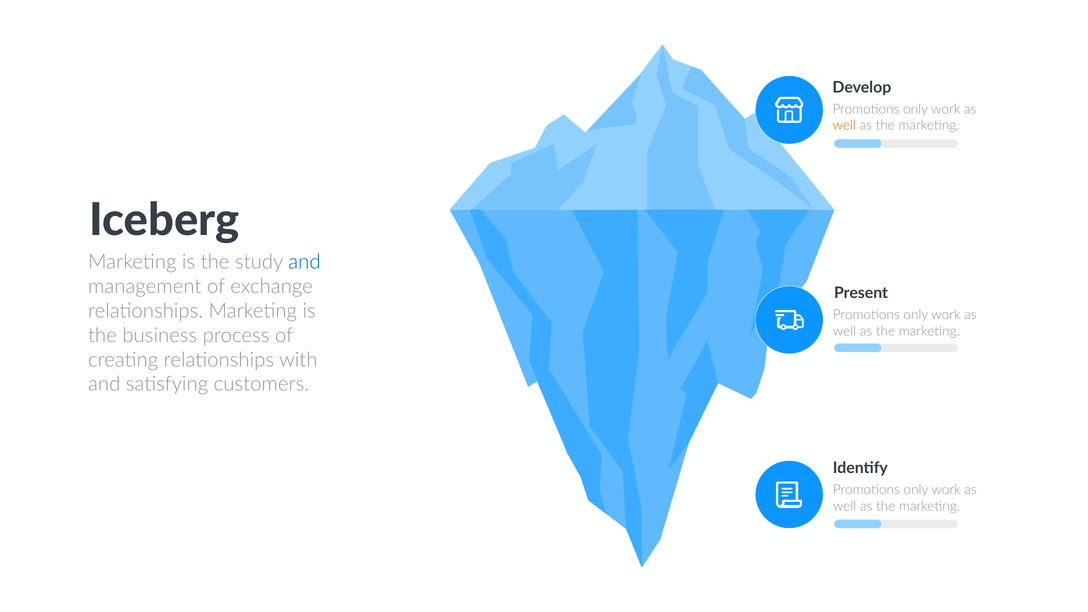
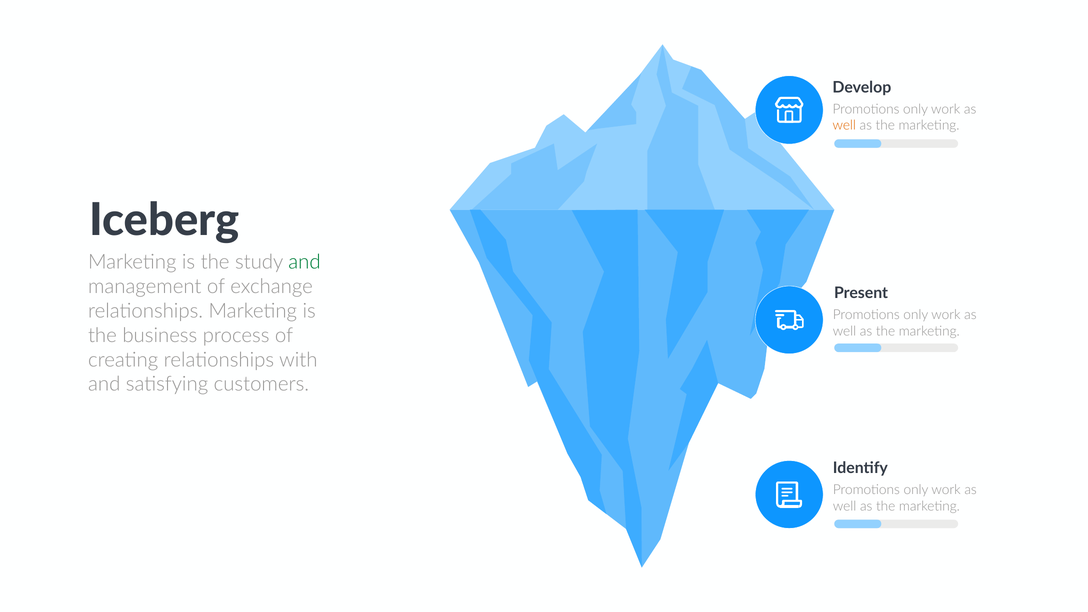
and at (305, 262) colour: blue -> green
